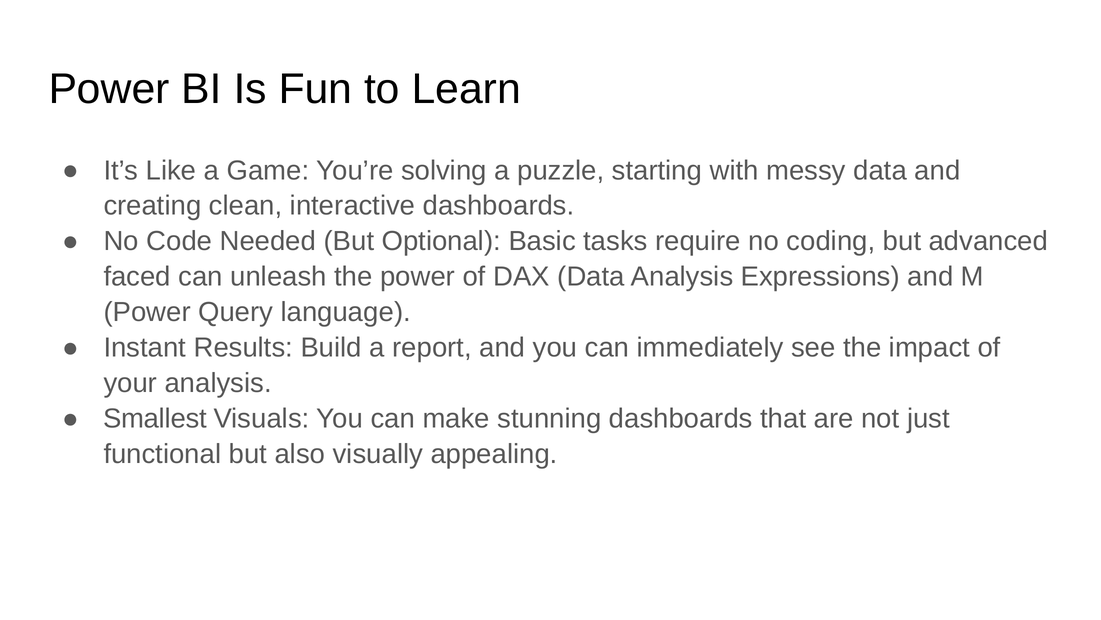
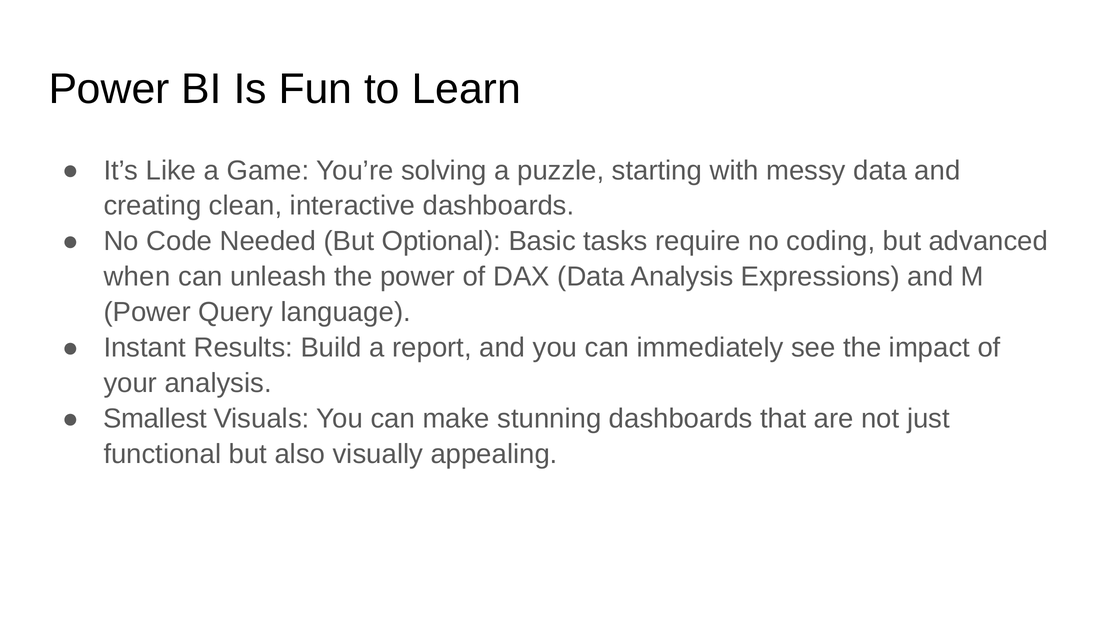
faced: faced -> when
